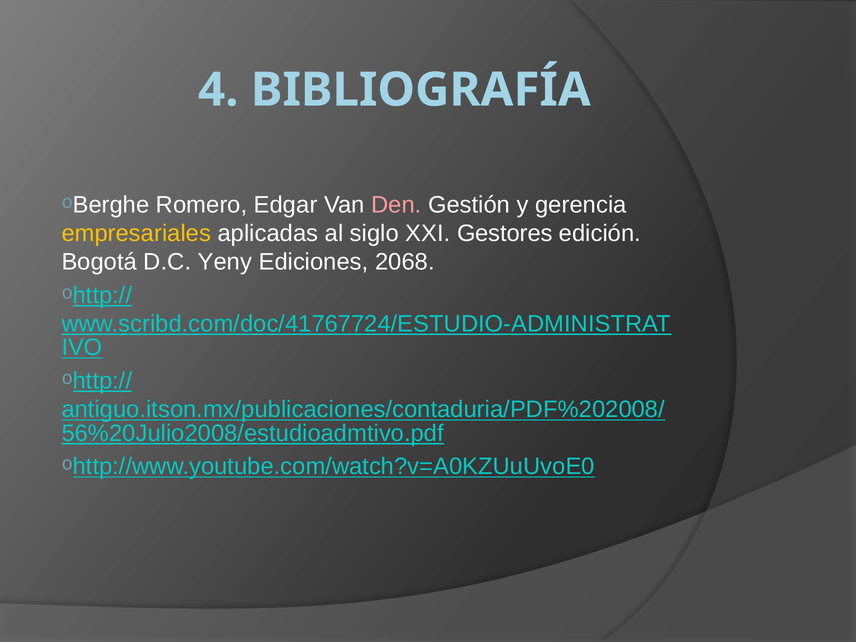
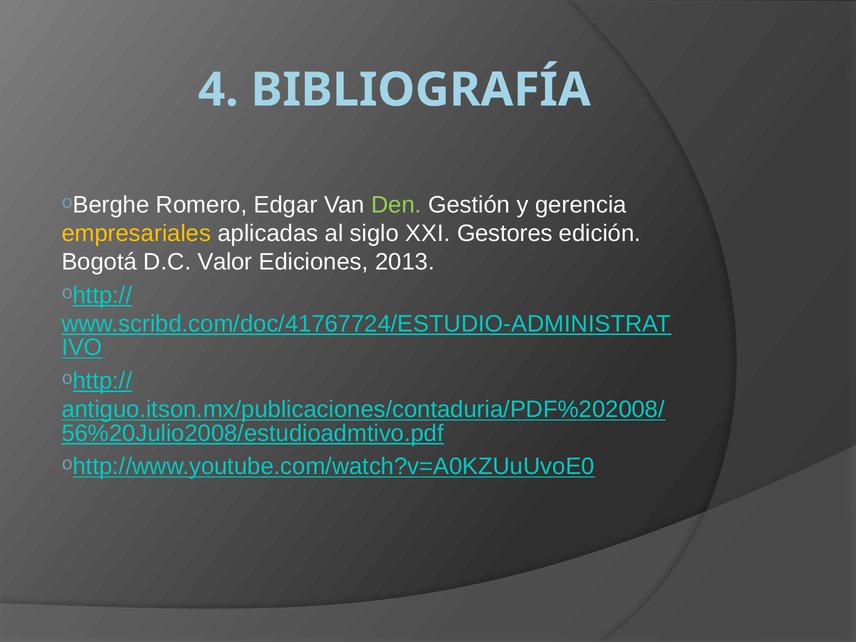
Den colour: pink -> light green
Yeny: Yeny -> Valor
2068: 2068 -> 2013
